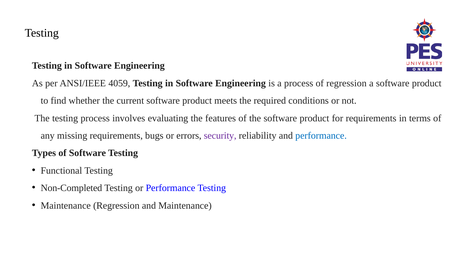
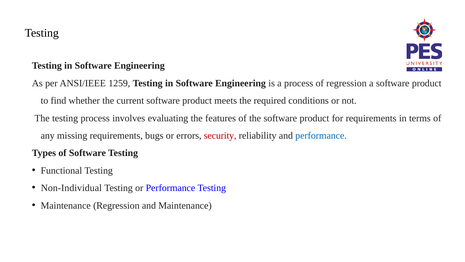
4059: 4059 -> 1259
security colour: purple -> red
Non-Completed: Non-Completed -> Non-Individual
